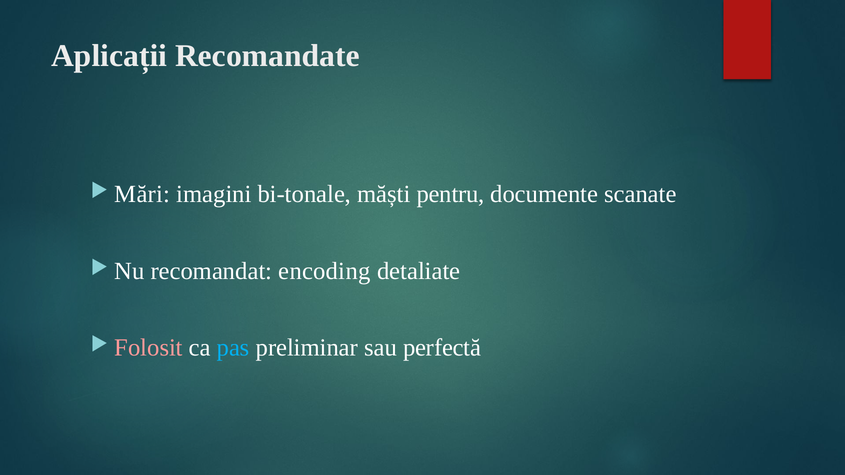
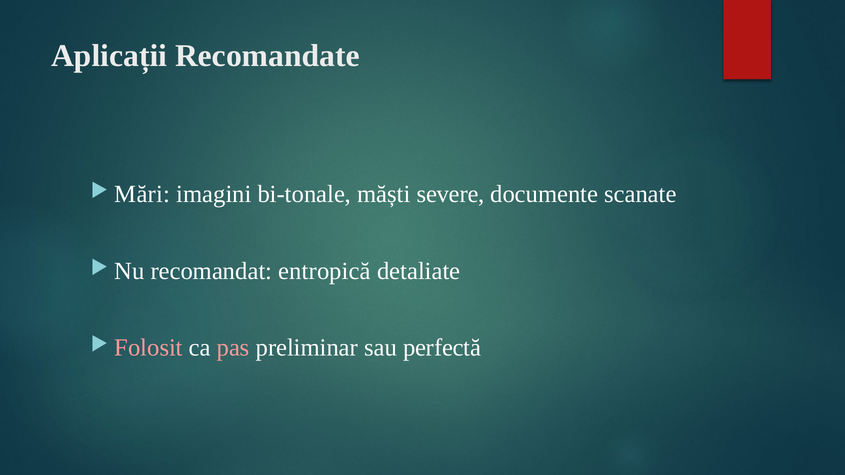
pentru: pentru -> severe
encoding: encoding -> entropică
pas colour: light blue -> pink
